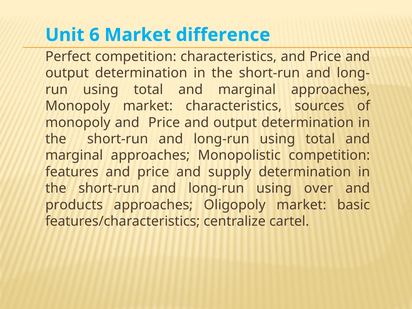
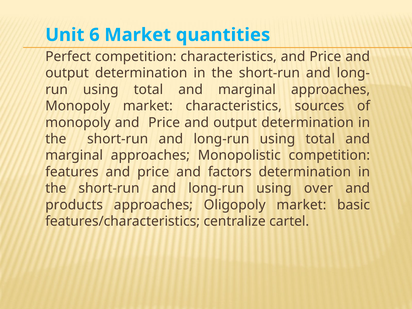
difference: difference -> quantities
supply: supply -> factors
